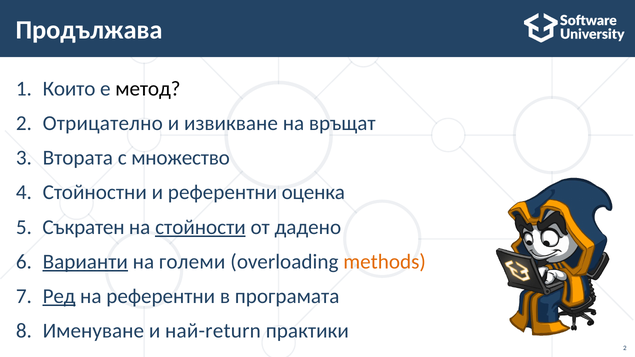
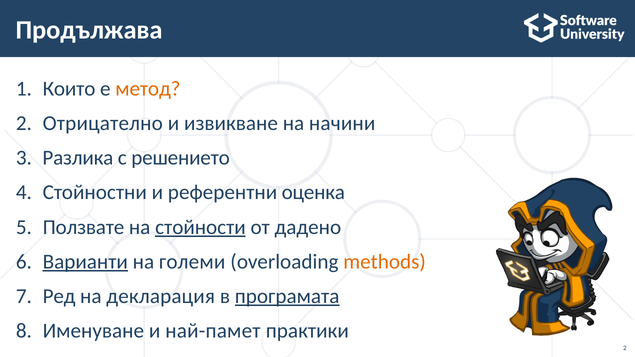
метод colour: black -> orange
връщат: връщат -> начини
Втората: Втората -> Разлика
множество: множество -> решението
Съкратен: Съкратен -> Ползвате
Ред underline: present -> none
на референтни: референтни -> декларация
програмата underline: none -> present
най-return: най-return -> най-памет
